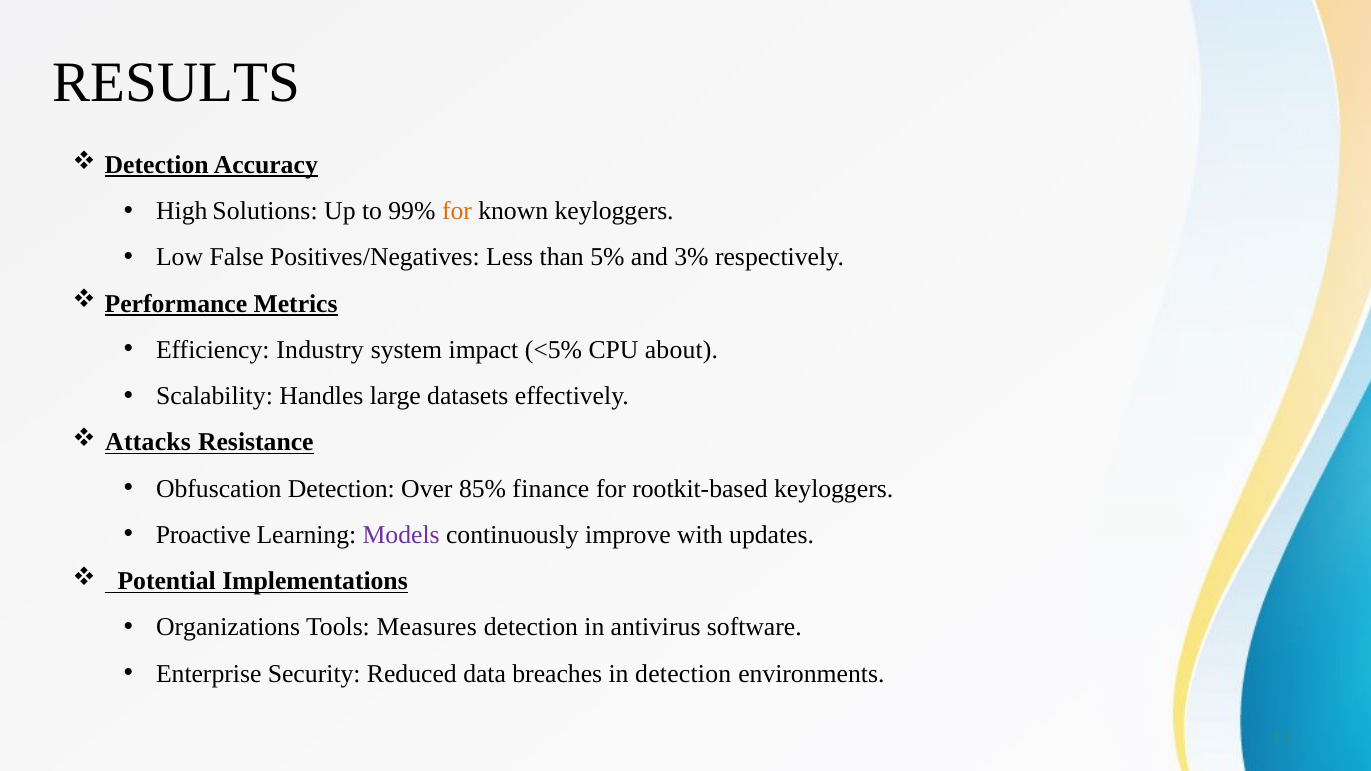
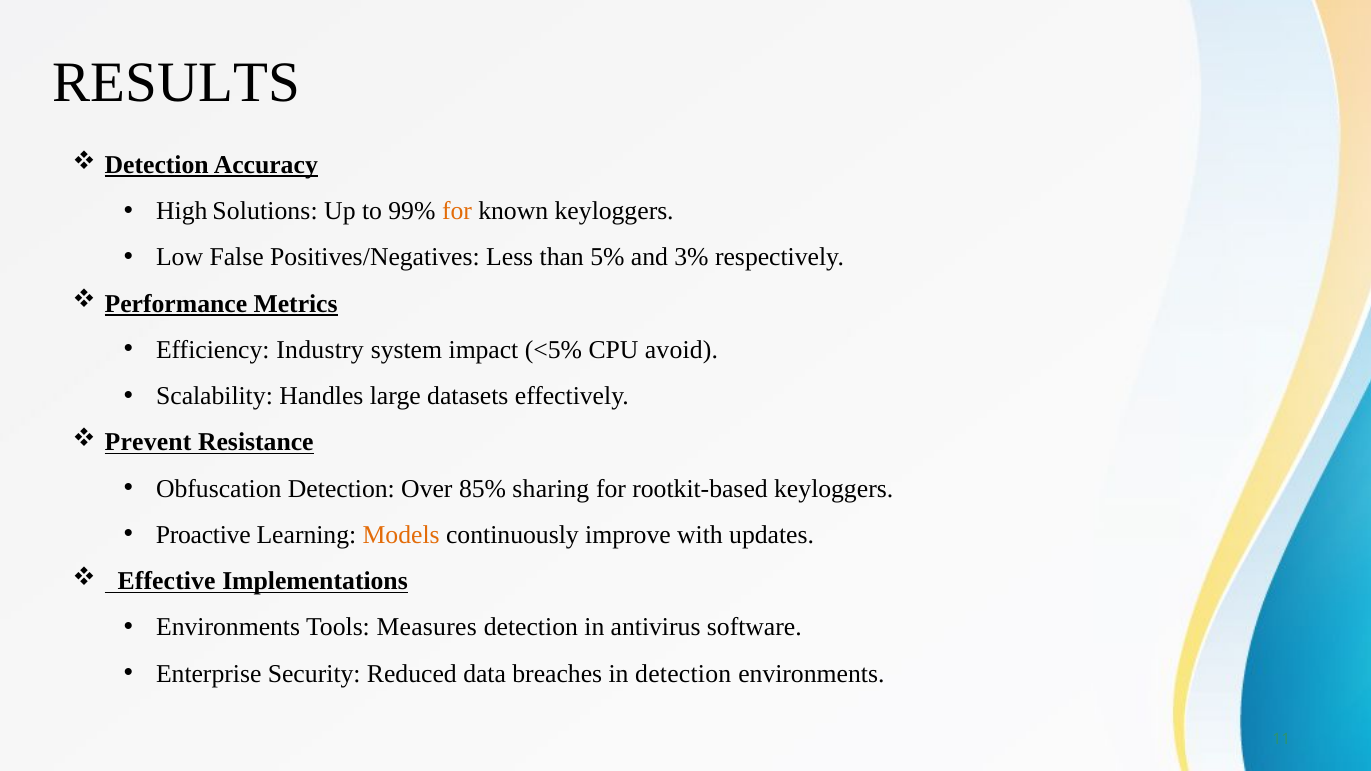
about: about -> avoid
Attacks: Attacks -> Prevent
finance: finance -> sharing
Models colour: purple -> orange
Potential: Potential -> Effective
Organizations at (228, 628): Organizations -> Environments
